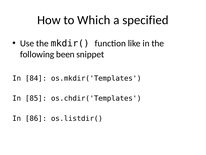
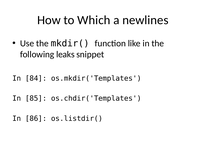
specified: specified -> newlines
been: been -> leaks
